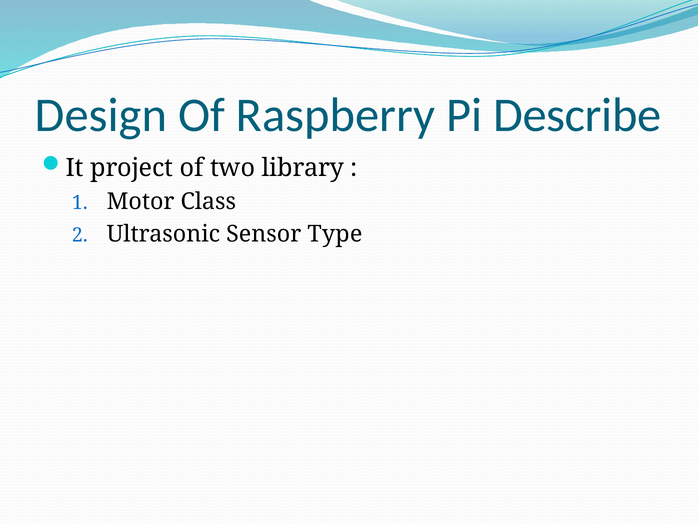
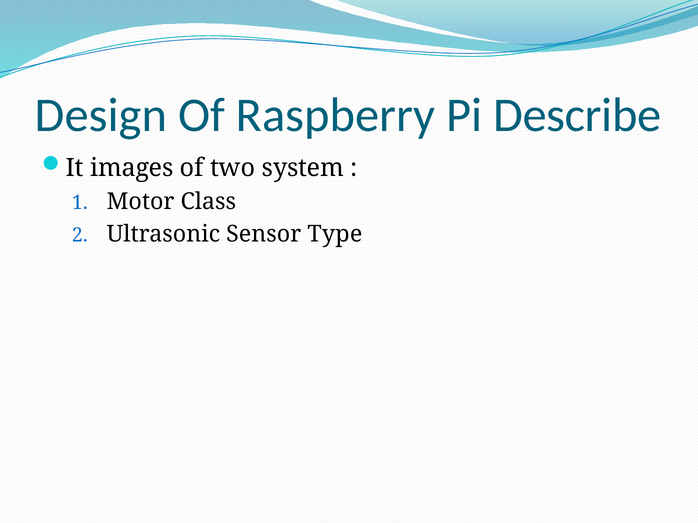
project: project -> images
library: library -> system
